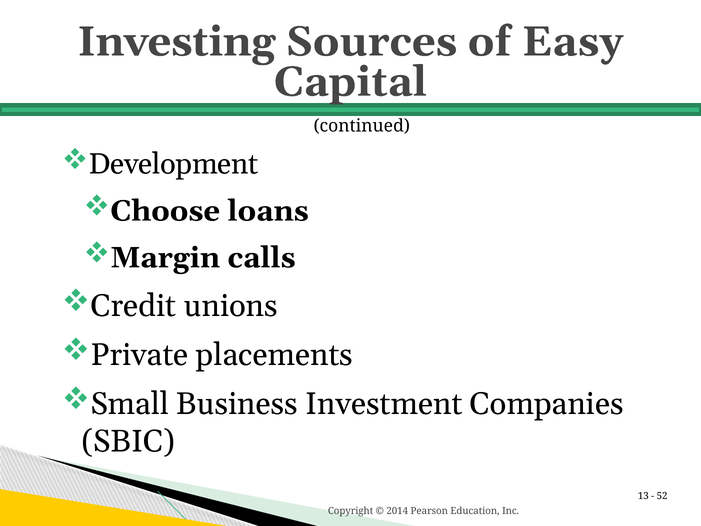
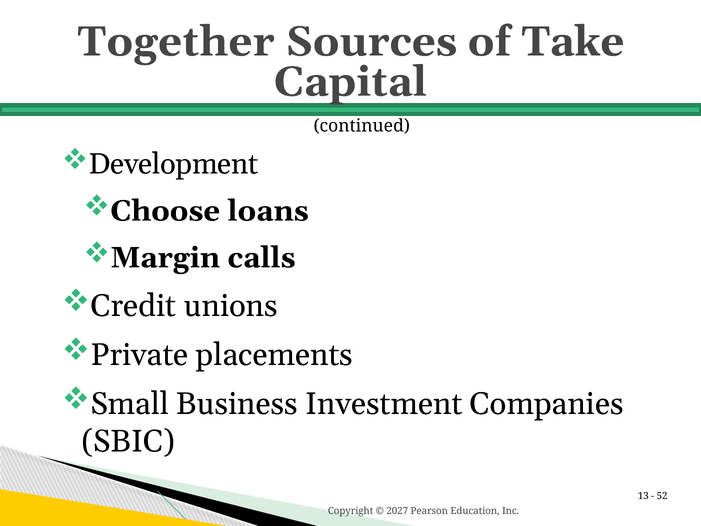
Investing: Investing -> Together
Easy: Easy -> Take
2014: 2014 -> 2027
